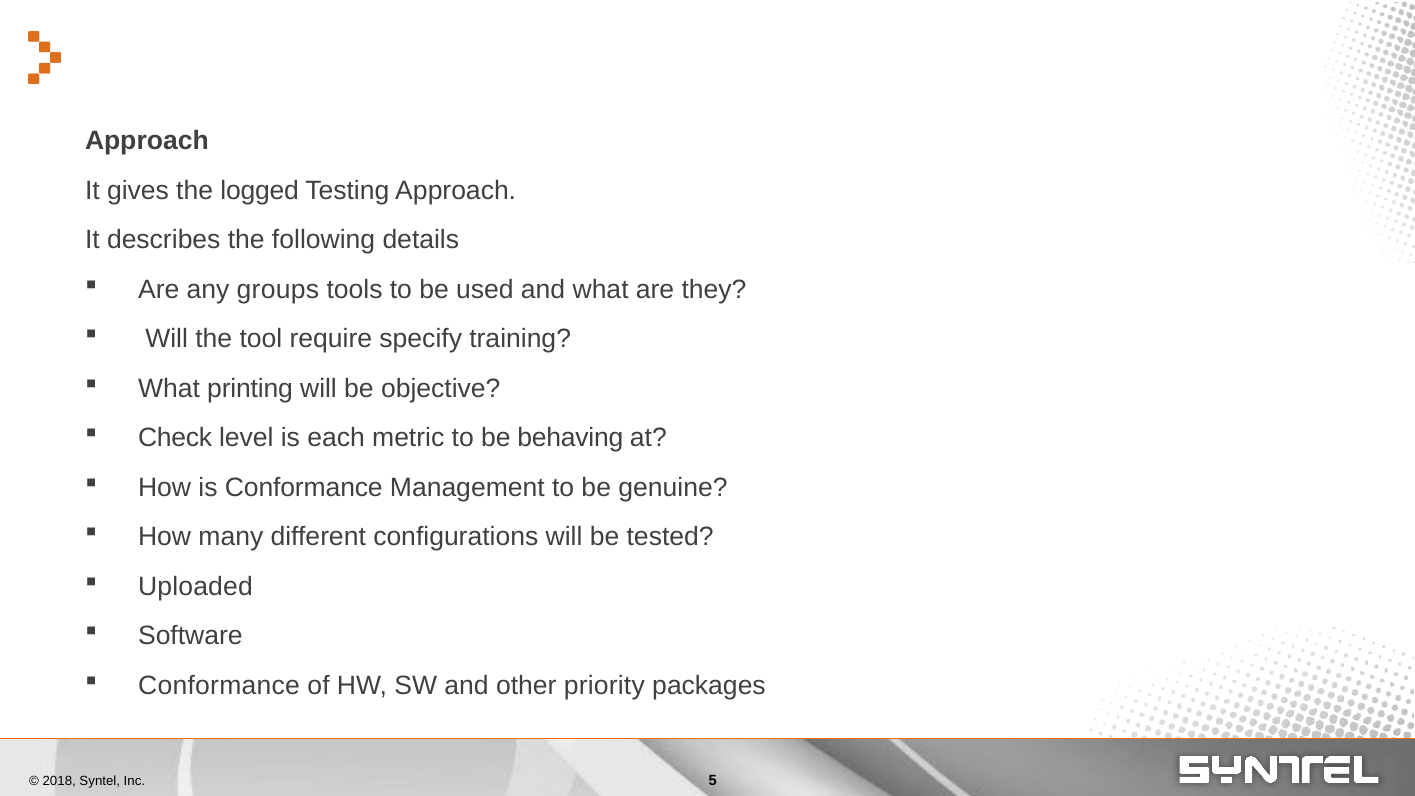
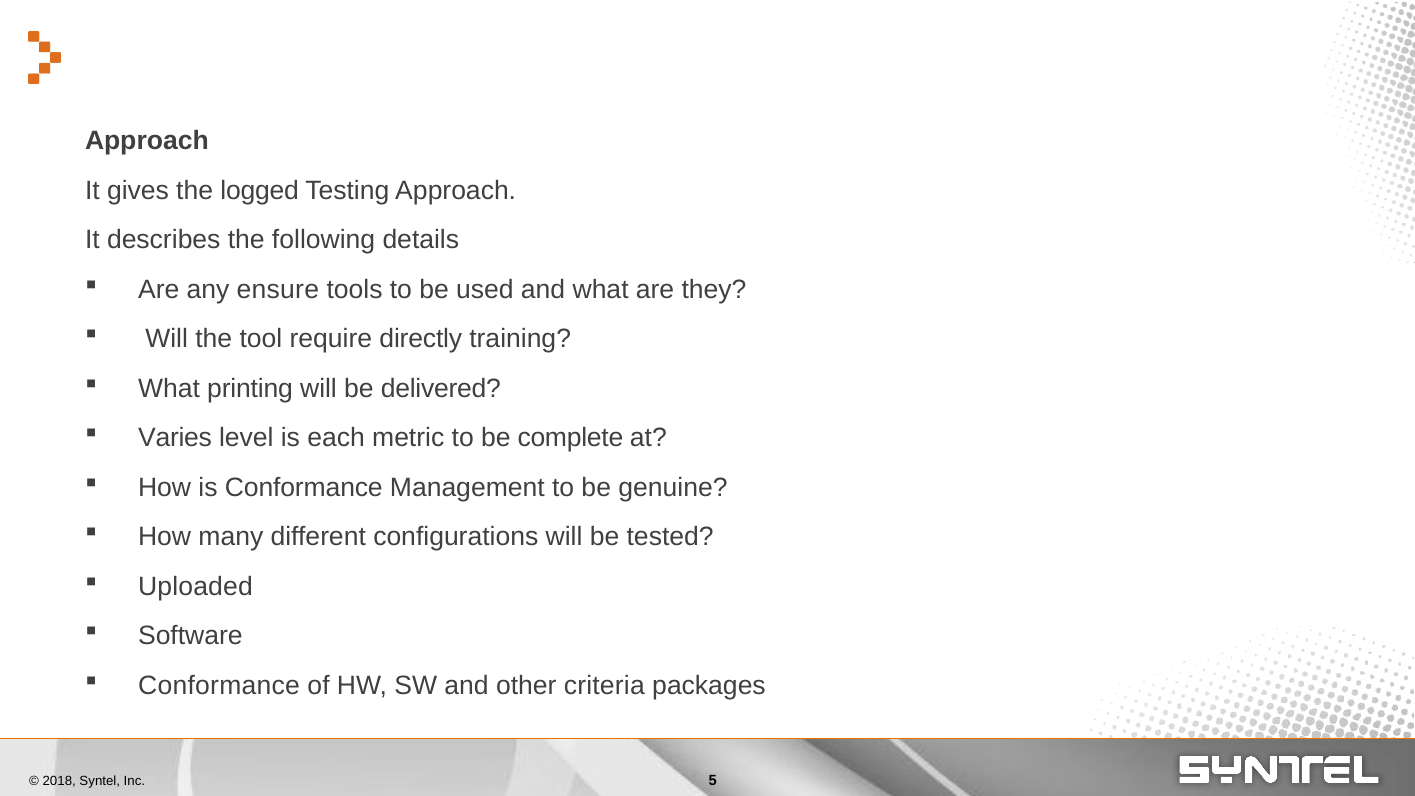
groups: groups -> ensure
specify: specify -> directly
objective: objective -> delivered
Check: Check -> Varies
behaving: behaving -> complete
priority: priority -> criteria
